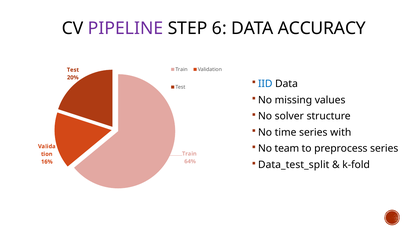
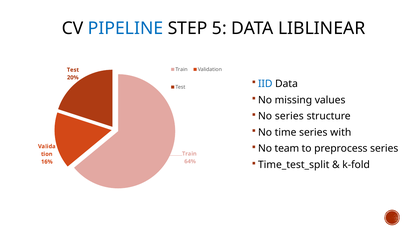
PIPELINE colour: purple -> blue
6: 6 -> 5
ACCURACY: ACCURACY -> LIBLINEAR
No solver: solver -> series
Data_test_split: Data_test_split -> Time_test_split
